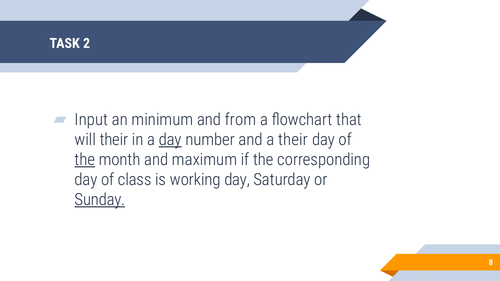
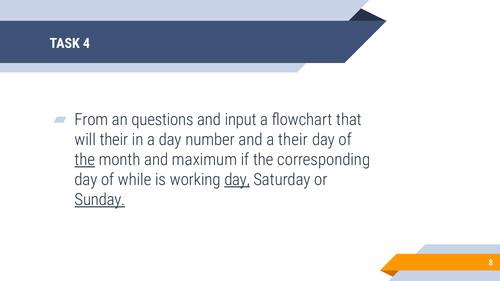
2: 2 -> 4
Input: Input -> From
minimum: minimum -> questions
from: from -> input
day at (170, 140) underline: present -> none
class: class -> while
day at (237, 180) underline: none -> present
